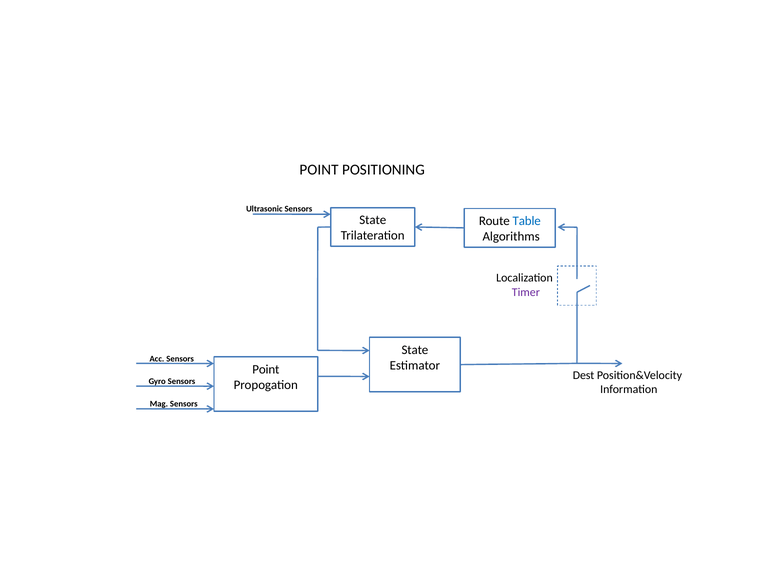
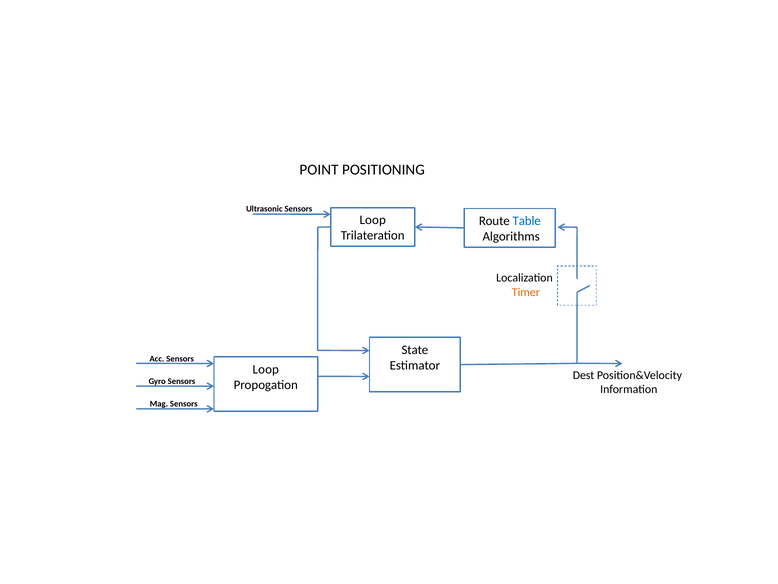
State at (373, 220): State -> Loop
Timer colour: purple -> orange
Point at (266, 369): Point -> Loop
